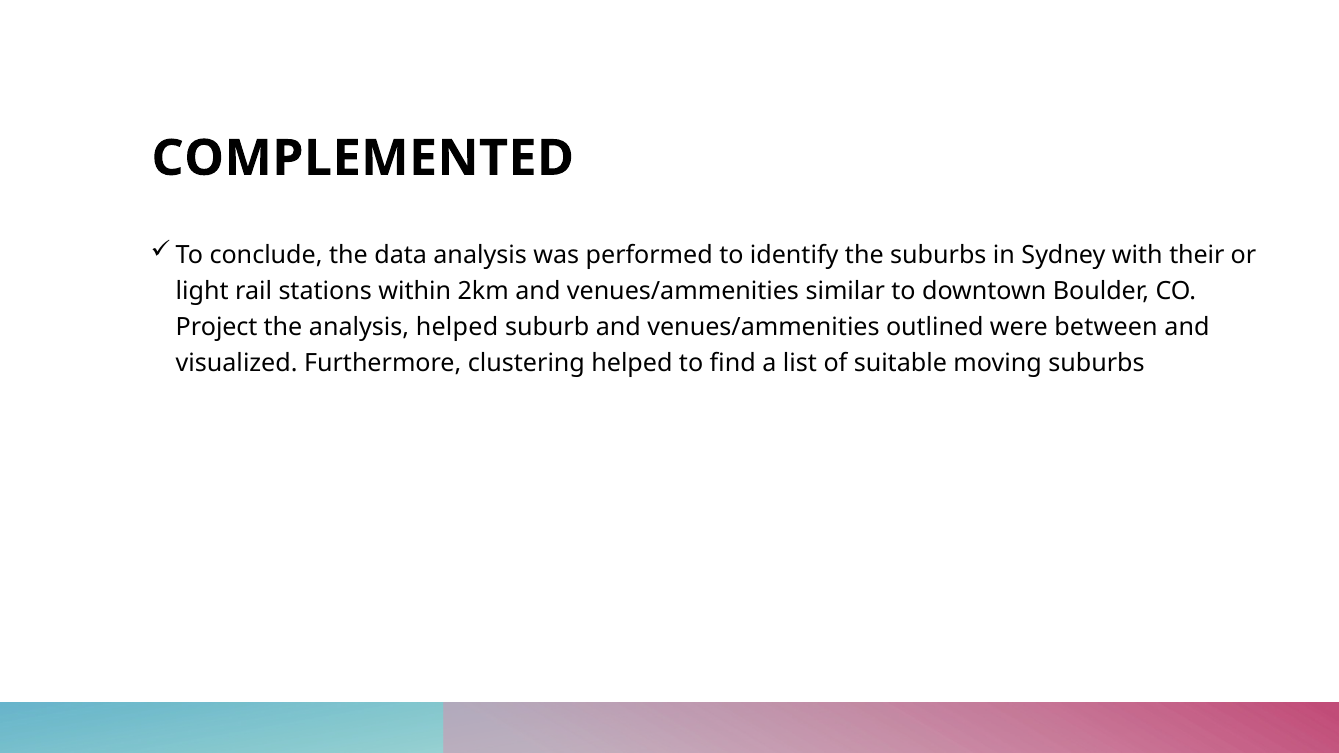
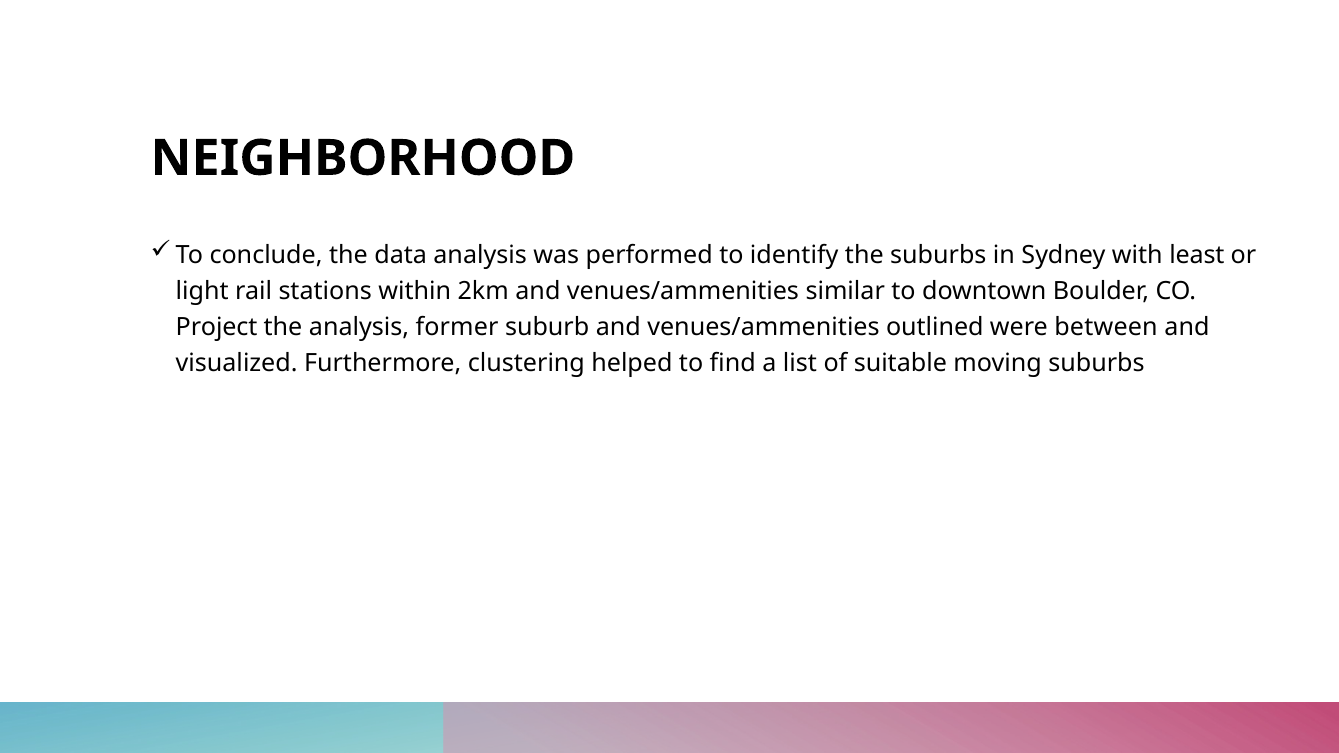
COMPLEMENTED: COMPLEMENTED -> NEIGHBORHOOD
their: their -> least
analysis helped: helped -> former
